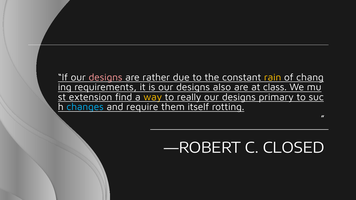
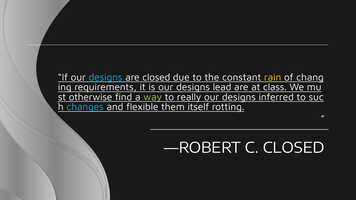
designs at (106, 77) colour: pink -> light blue
are rather: rather -> closed
also: also -> lead
extension: extension -> otherwise
way colour: yellow -> light green
primary: primary -> inferred
require: require -> flexible
